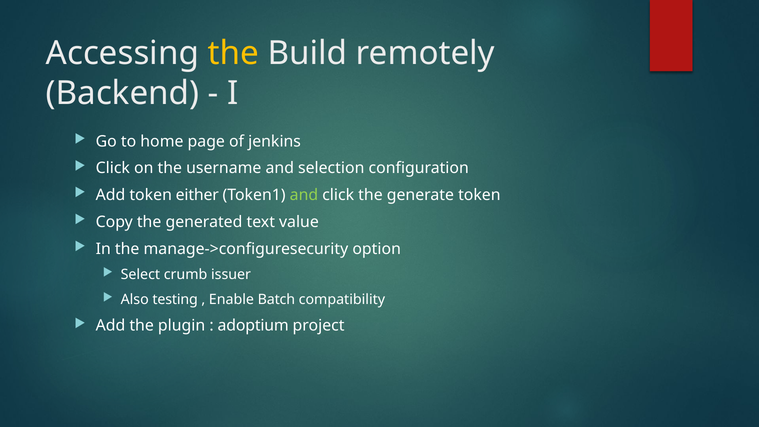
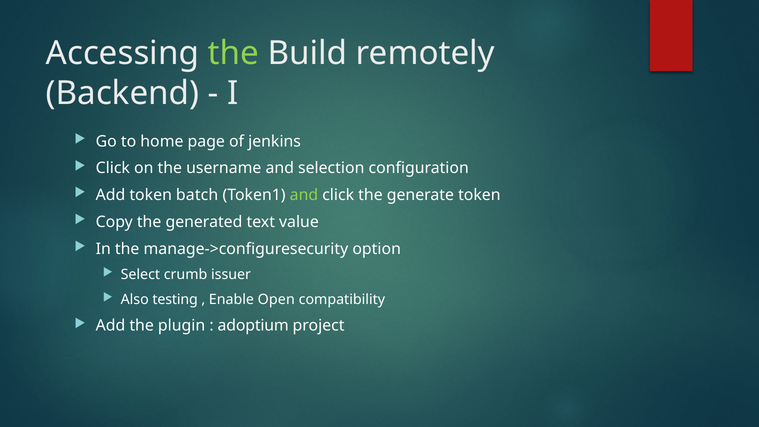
the at (233, 53) colour: yellow -> light green
either: either -> batch
Batch: Batch -> Open
